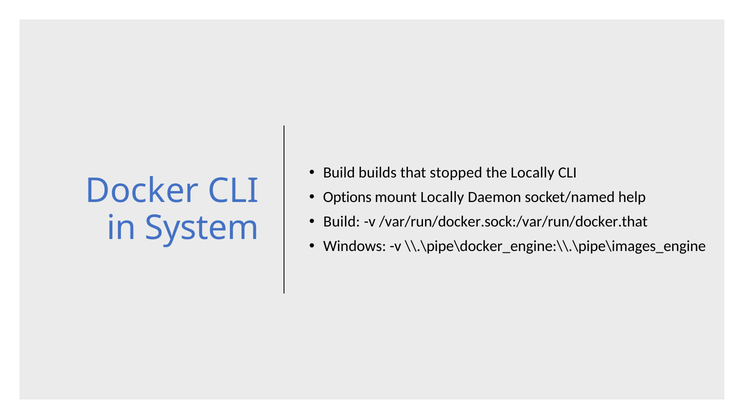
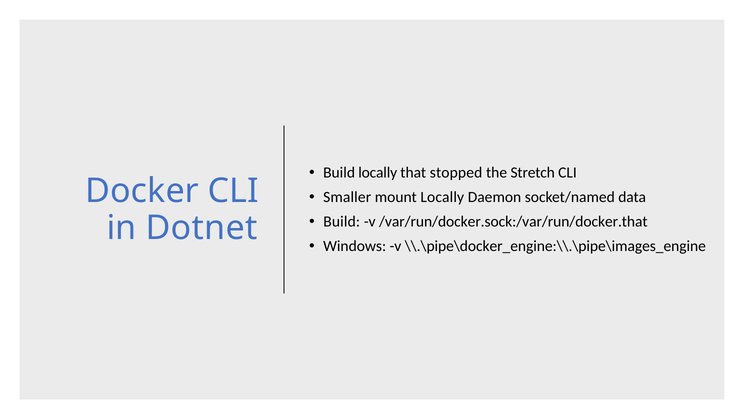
Build builds: builds -> locally
the Locally: Locally -> Stretch
Options: Options -> Smaller
help: help -> data
System: System -> Dotnet
